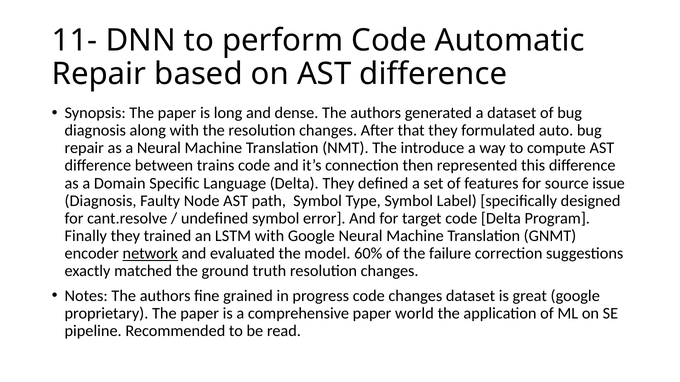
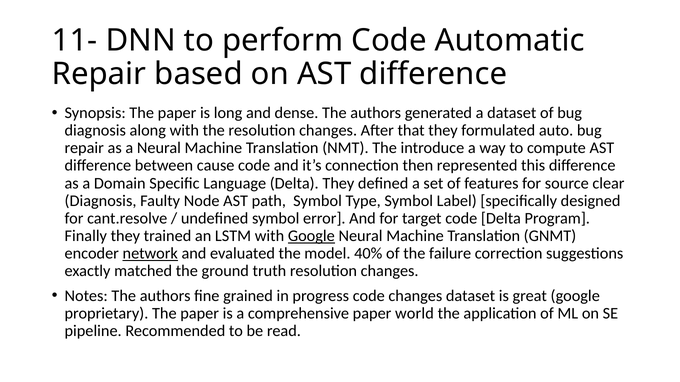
trains: trains -> cause
issue: issue -> clear
Google at (311, 236) underline: none -> present
60%: 60% -> 40%
